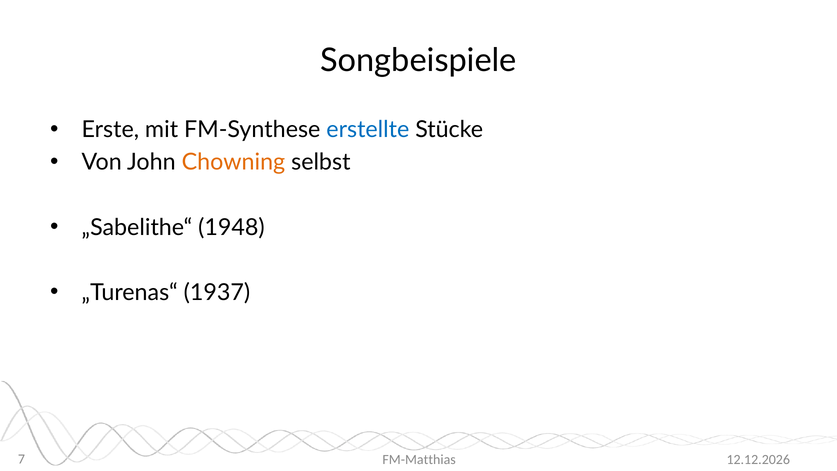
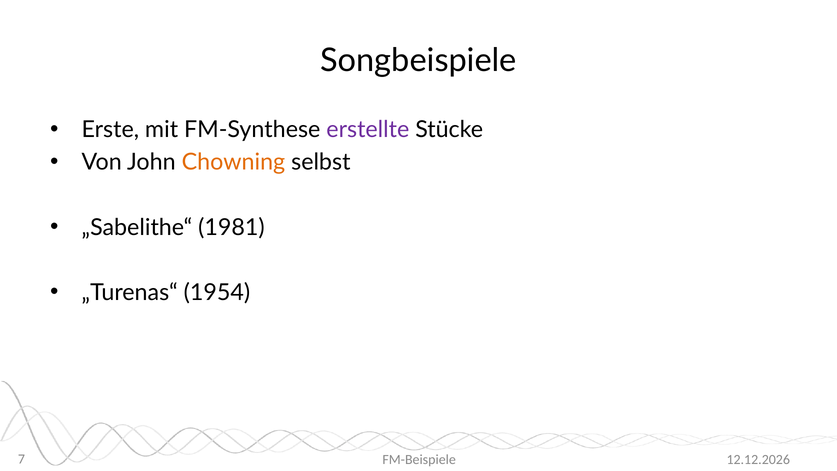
erstellte colour: blue -> purple
1948: 1948 -> 1981
1937: 1937 -> 1954
FM-Matthias: FM-Matthias -> FM-Beispiele
